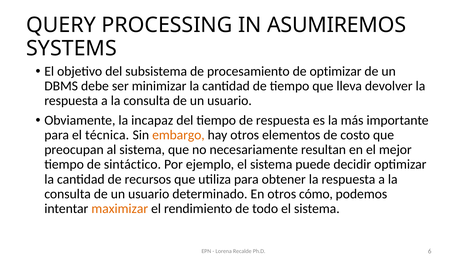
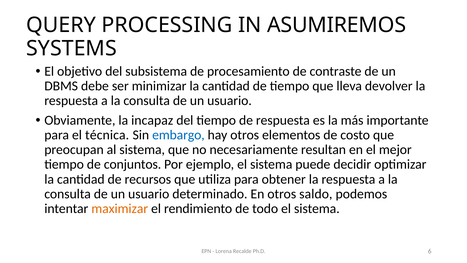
de optimizar: optimizar -> contraste
embargo colour: orange -> blue
sintáctico: sintáctico -> conjuntos
cómo: cómo -> saldo
